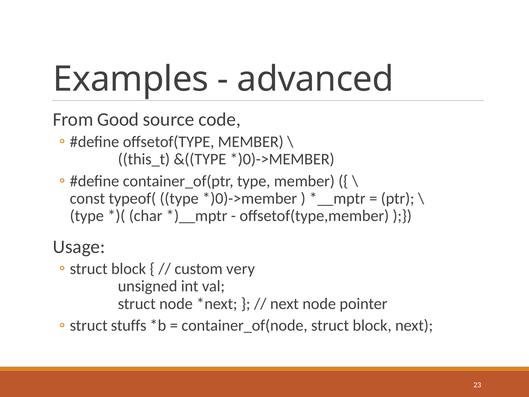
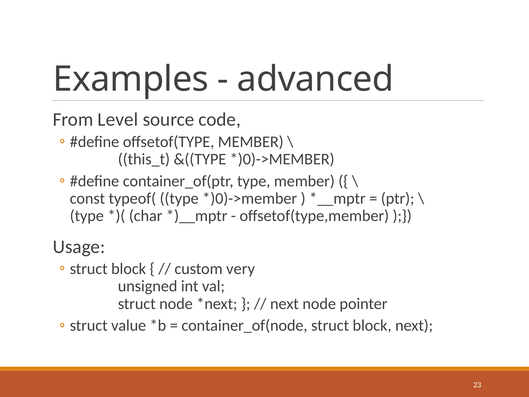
Good: Good -> Level
stuffs: stuffs -> value
